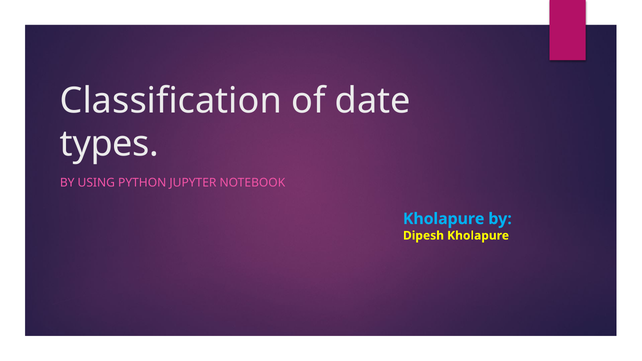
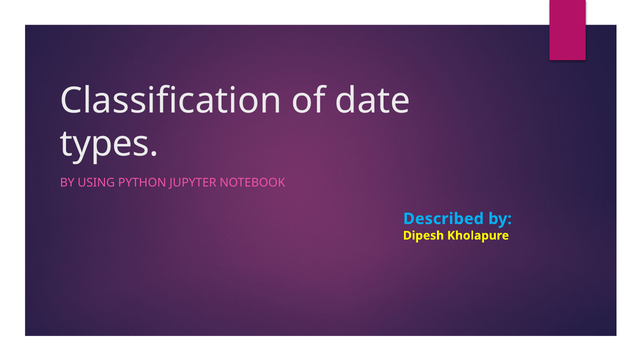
Kholapure at (444, 219): Kholapure -> Described
